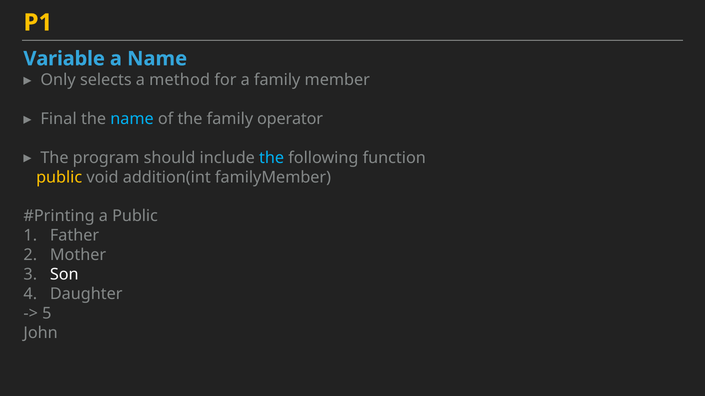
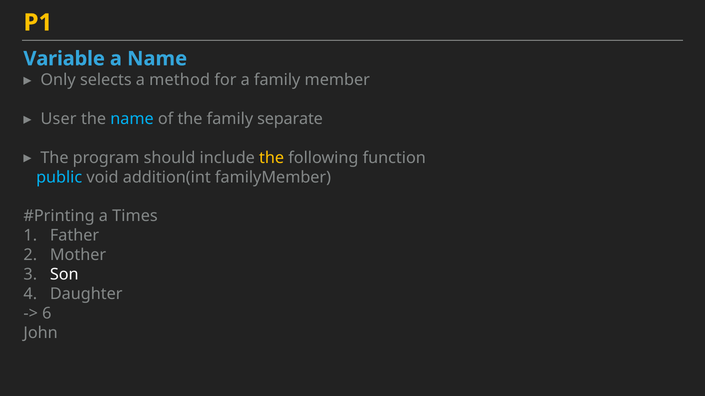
Final: Final -> User
operator: operator -> separate
the at (272, 158) colour: light blue -> yellow
public at (59, 177) colour: yellow -> light blue
a Public: Public -> Times
5: 5 -> 6
